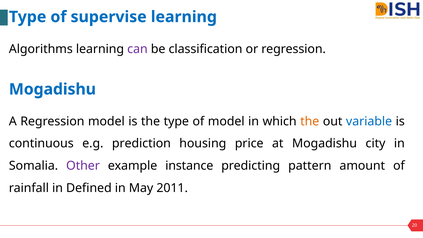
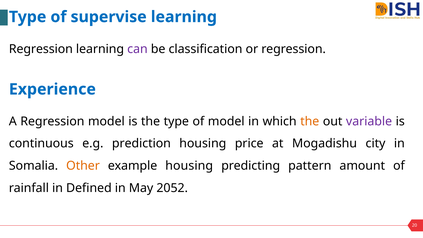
Algorithms at (41, 49): Algorithms -> Regression
Mogadishu at (52, 89): Mogadishu -> Experience
variable colour: blue -> purple
Other colour: purple -> orange
example instance: instance -> housing
2011: 2011 -> 2052
